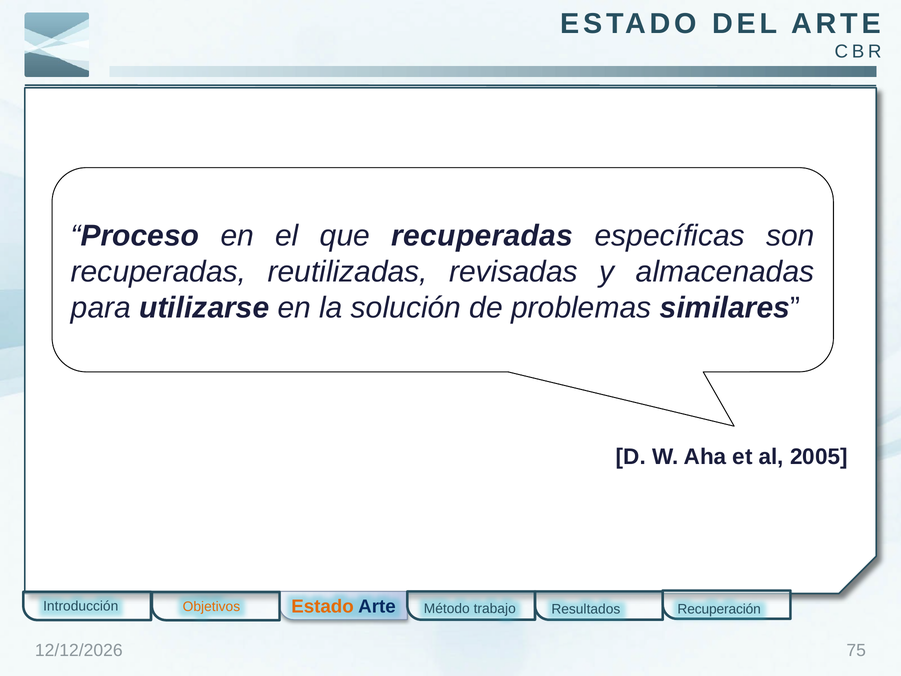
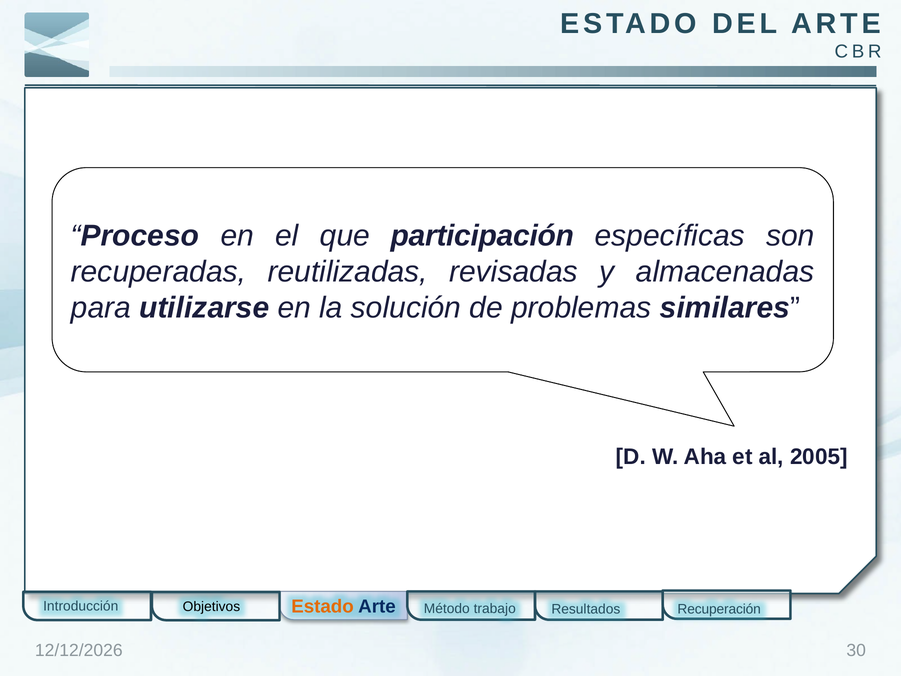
que recuperadas: recuperadas -> participación
Objetivos colour: orange -> black
75: 75 -> 30
